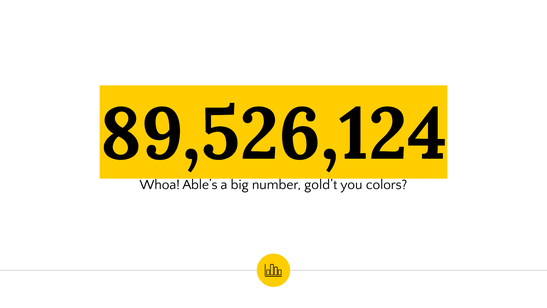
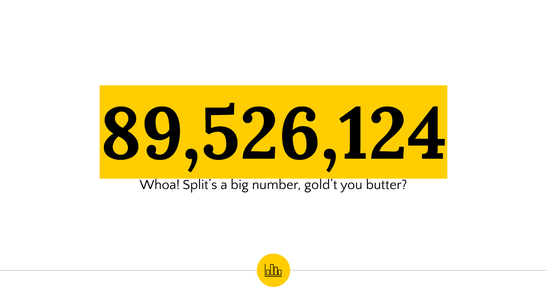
Able’s: Able’s -> Split’s
colors: colors -> butter
